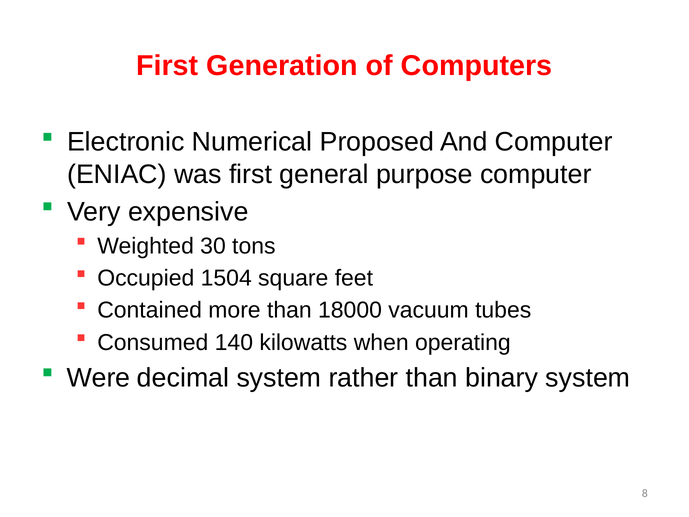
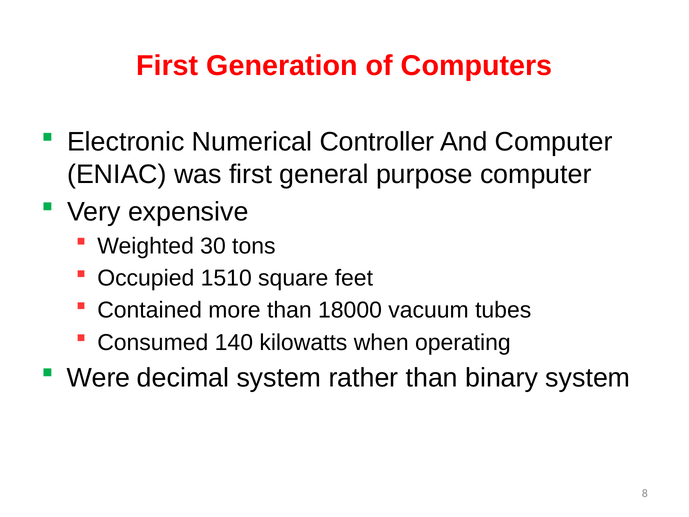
Proposed: Proposed -> Controller
1504: 1504 -> 1510
